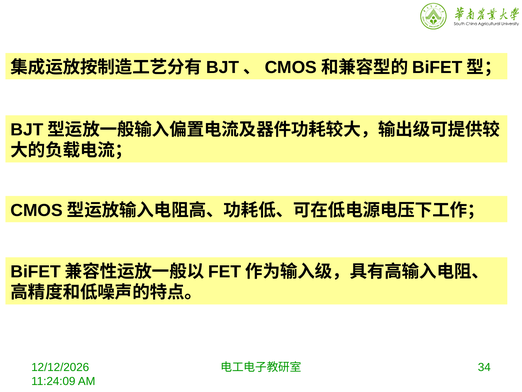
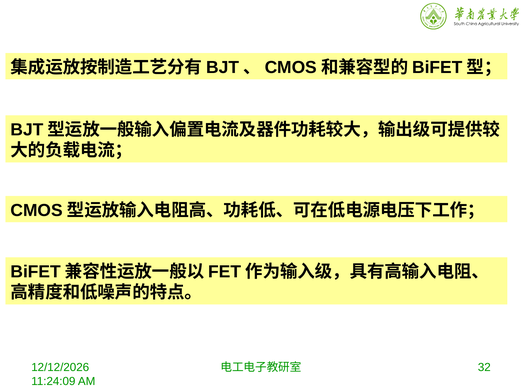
34: 34 -> 32
